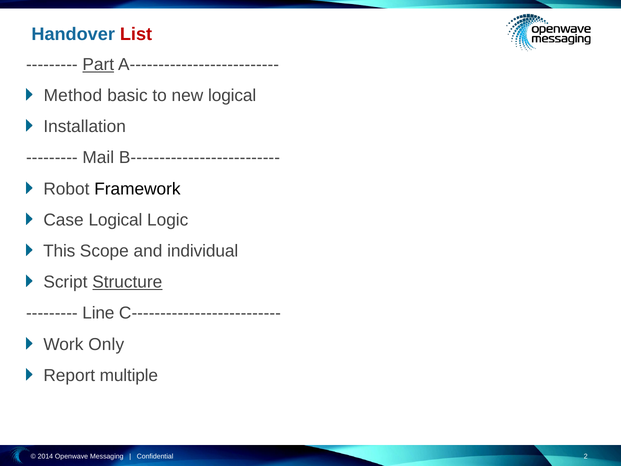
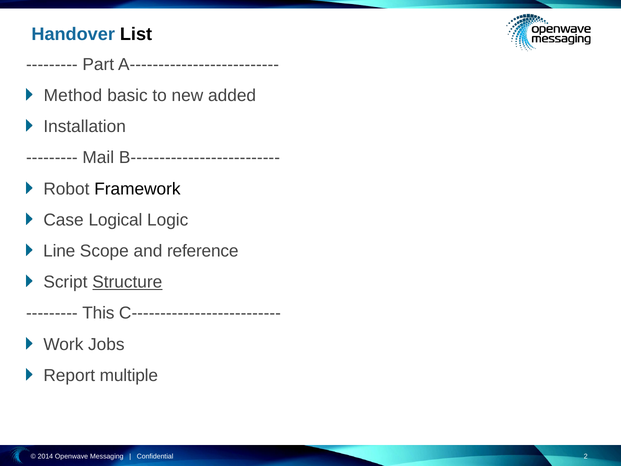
List colour: red -> black
Part underline: present -> none
new logical: logical -> added
This: This -> Line
individual: individual -> reference
Line: Line -> This
Only: Only -> Jobs
